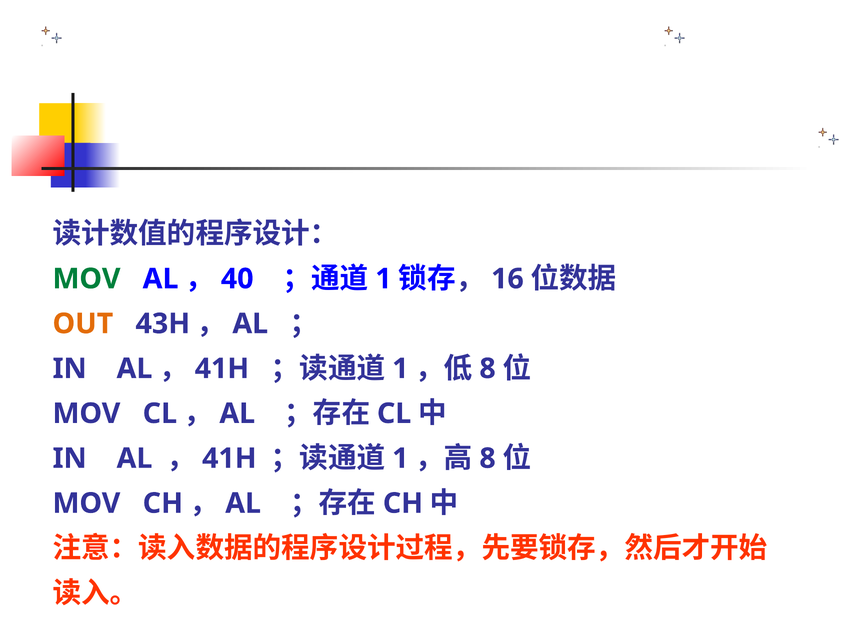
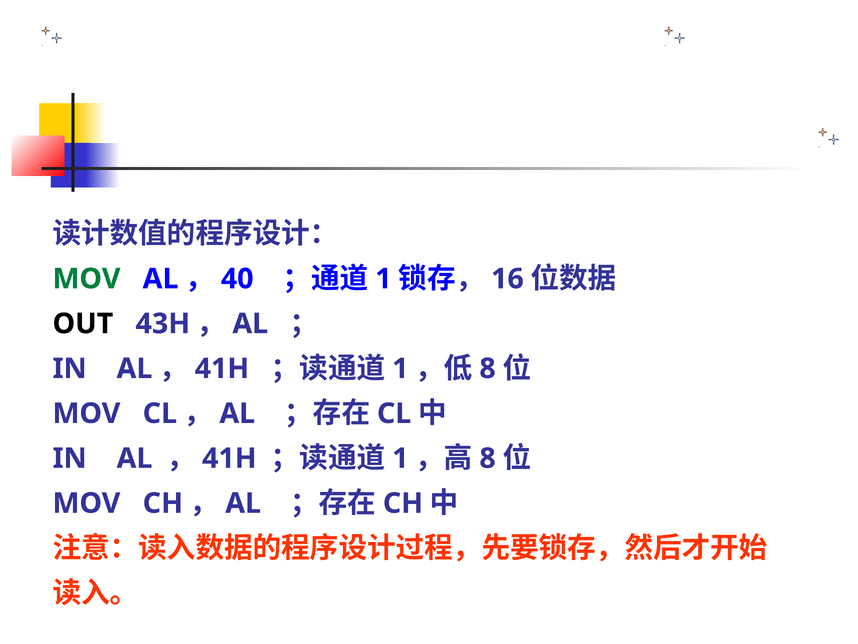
OUT colour: orange -> black
